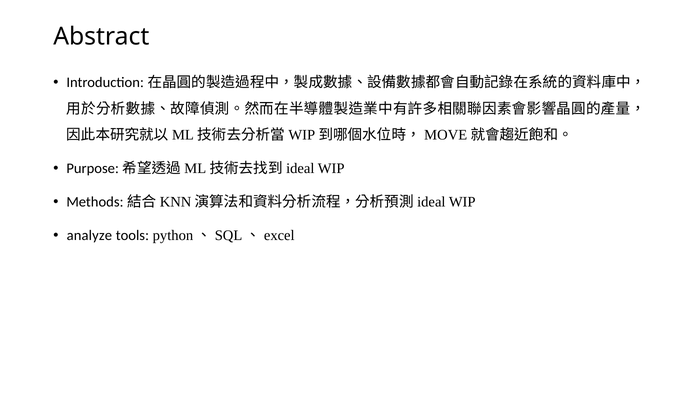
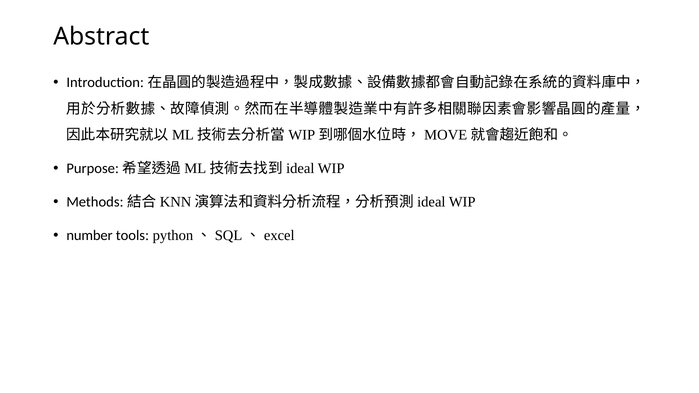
analyze: analyze -> number
